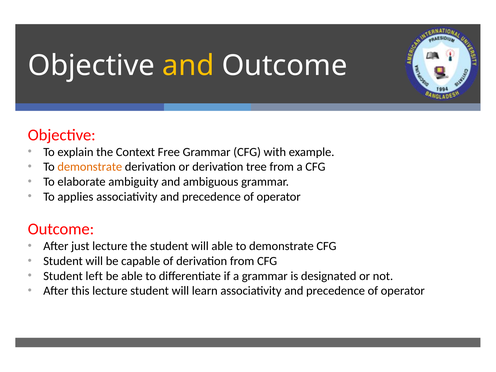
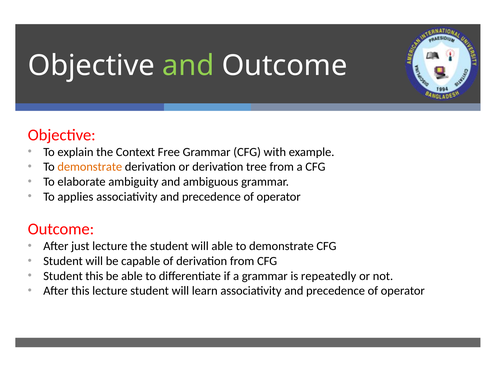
and at (188, 66) colour: yellow -> light green
Student left: left -> this
designated: designated -> repeatedly
